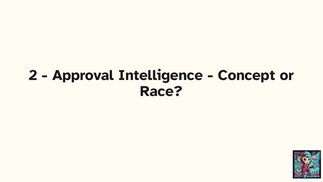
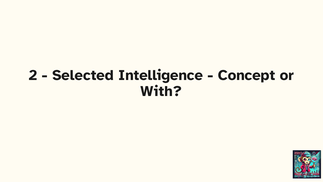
Approval: Approval -> Selected
Race: Race -> With
